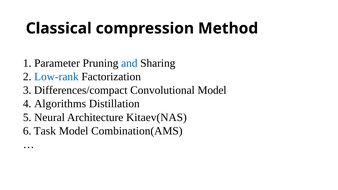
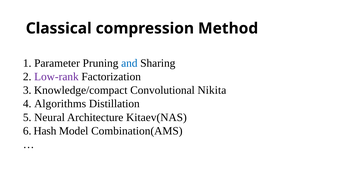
Low-rank colour: blue -> purple
Differences/compact: Differences/compact -> Knowledge/compact
Convolutional Model: Model -> Nikita
Task: Task -> Hash
